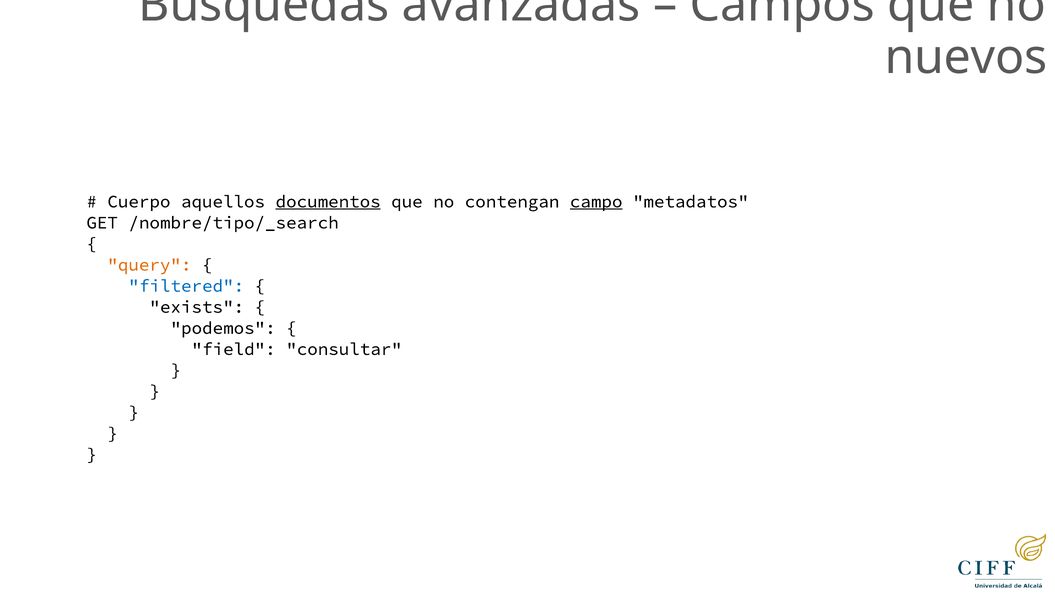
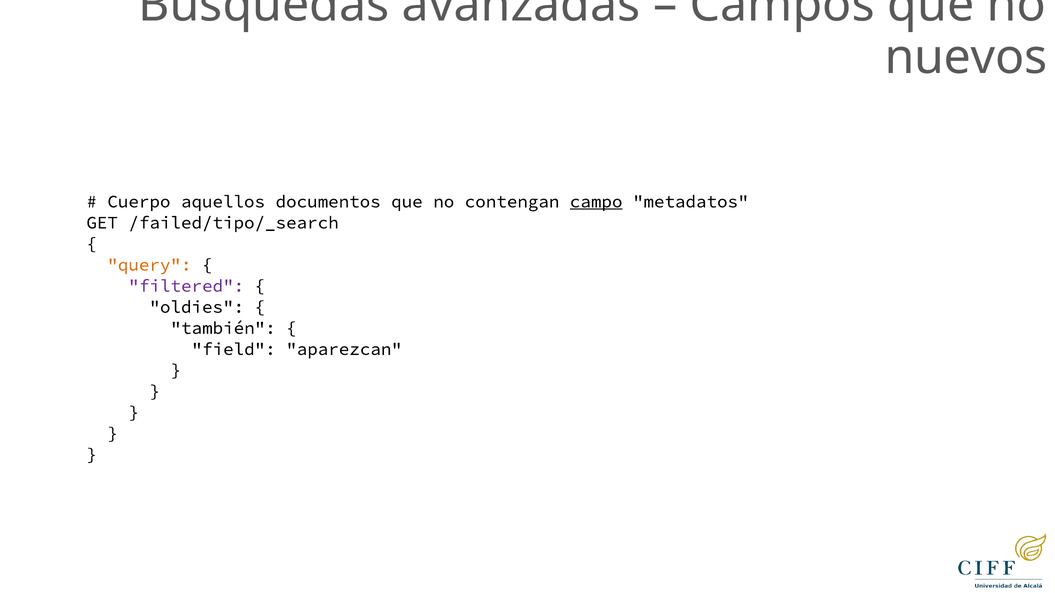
documentos underline: present -> none
/nombre/tipo/_search: /nombre/tipo/_search -> /failed/tipo/_search
filtered colour: blue -> purple
exists: exists -> oldies
podemos: podemos -> también
consultar: consultar -> aparezcan
